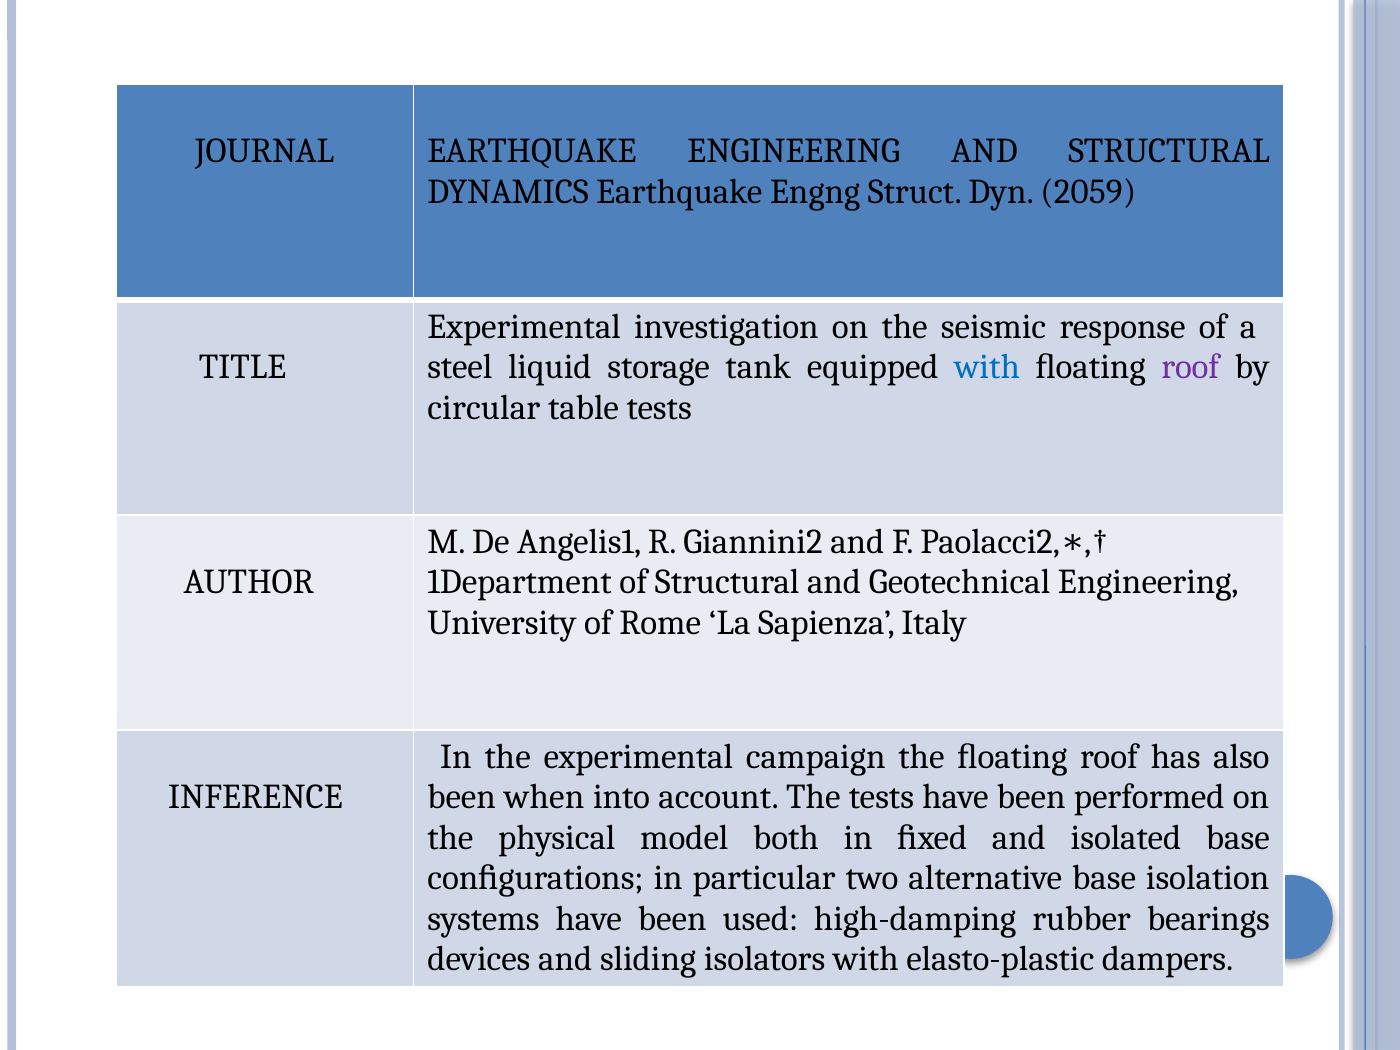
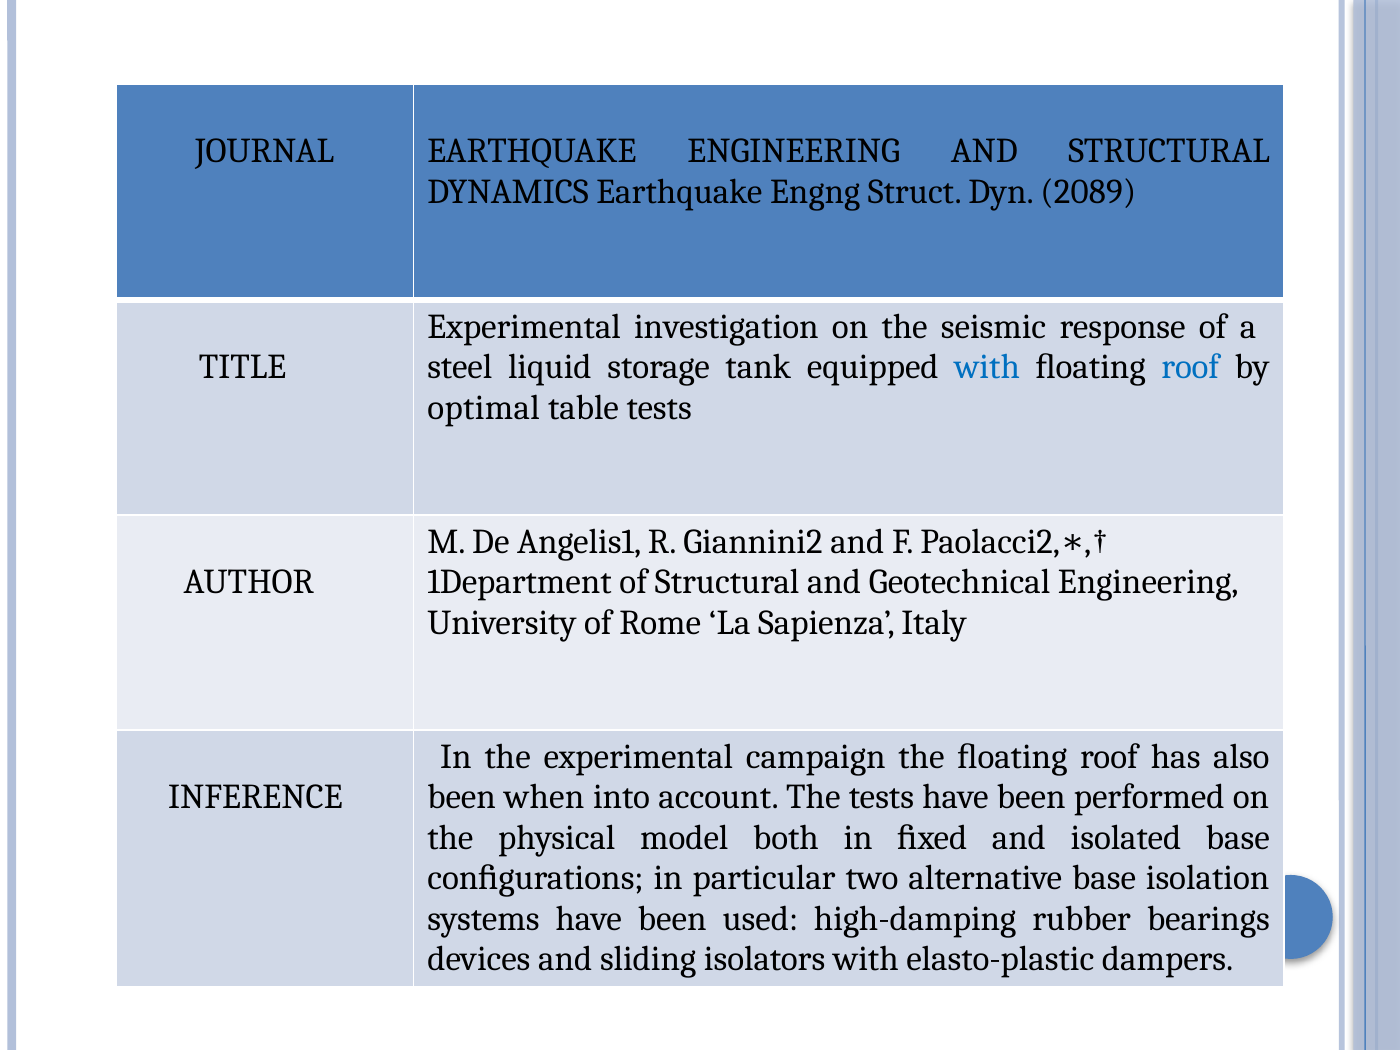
2059: 2059 -> 2089
roof at (1190, 367) colour: purple -> blue
circular: circular -> optimal
